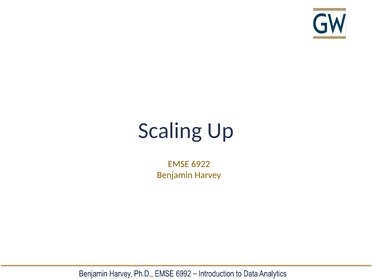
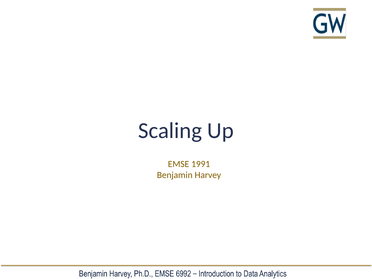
6922: 6922 -> 1991
